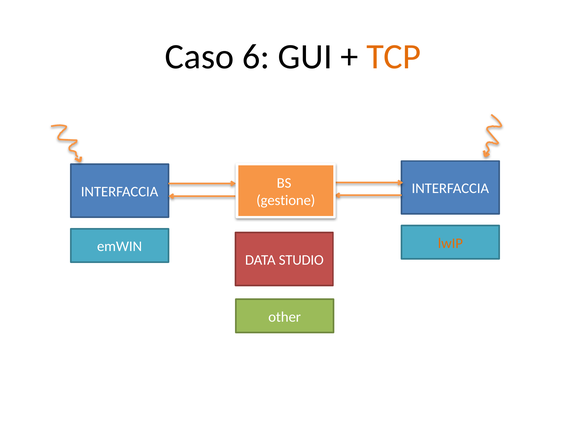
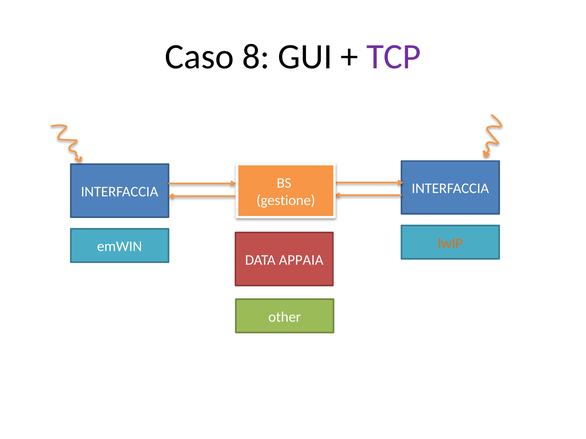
6: 6 -> 8
TCP colour: orange -> purple
STUDIO: STUDIO -> APPAIA
